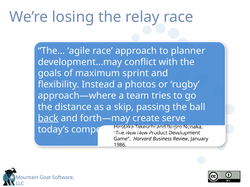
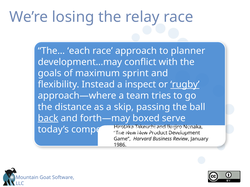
agile: agile -> each
photos: photos -> inspect
rugby underline: none -> present
create: create -> boxed
